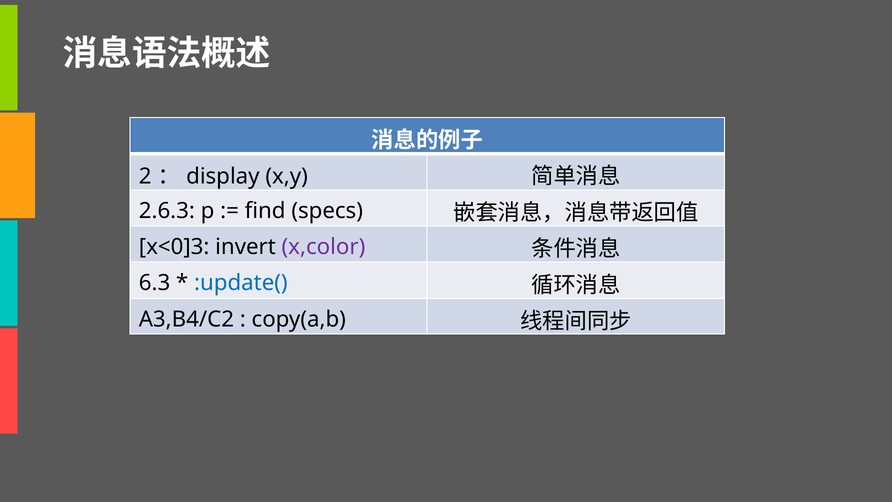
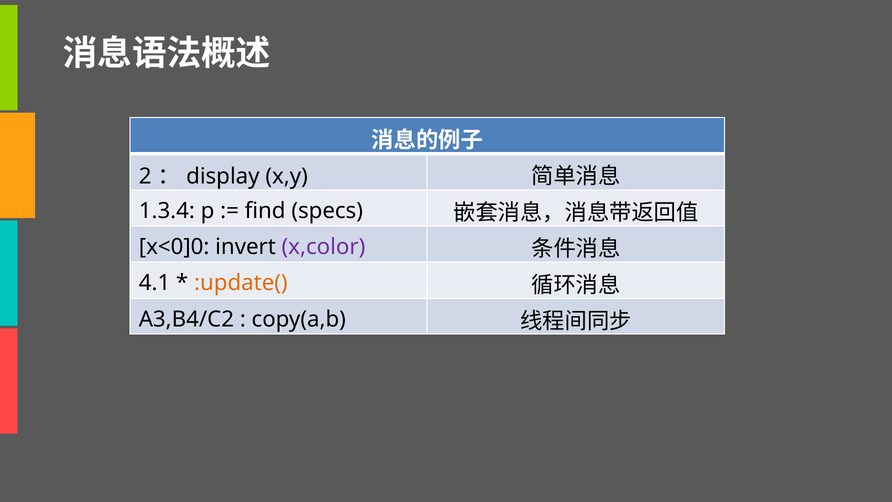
2.6.3: 2.6.3 -> 1.3.4
x<0]3: x<0]3 -> x<0]0
6.3: 6.3 -> 4.1
:update( colour: blue -> orange
